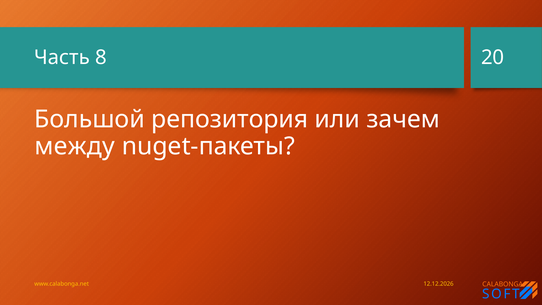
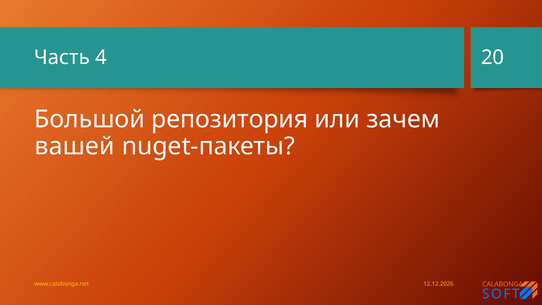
8: 8 -> 4
между: между -> вашей
